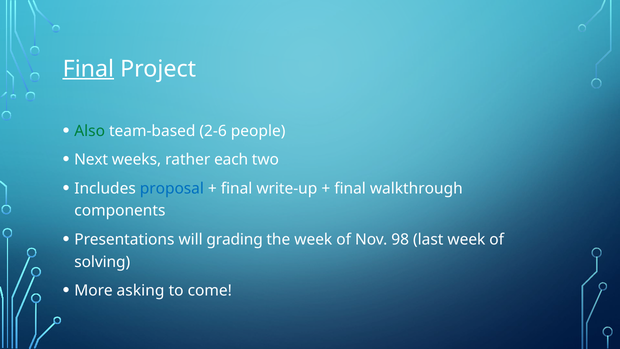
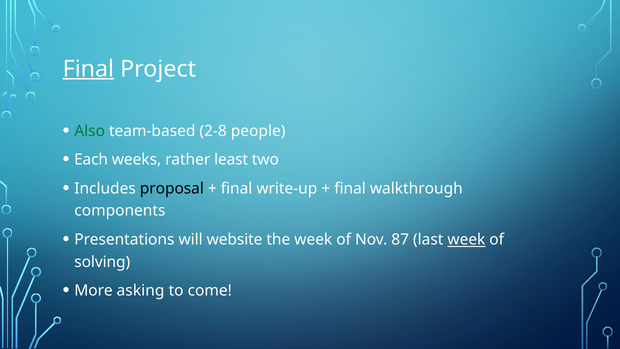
2-6: 2-6 -> 2-8
Next: Next -> Each
each: each -> least
proposal colour: blue -> black
grading: grading -> website
98: 98 -> 87
week at (466, 239) underline: none -> present
